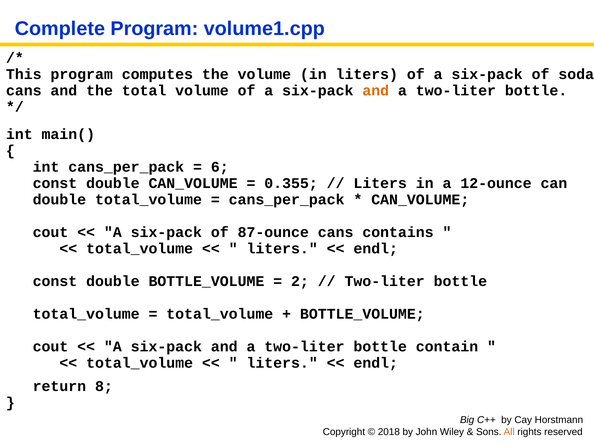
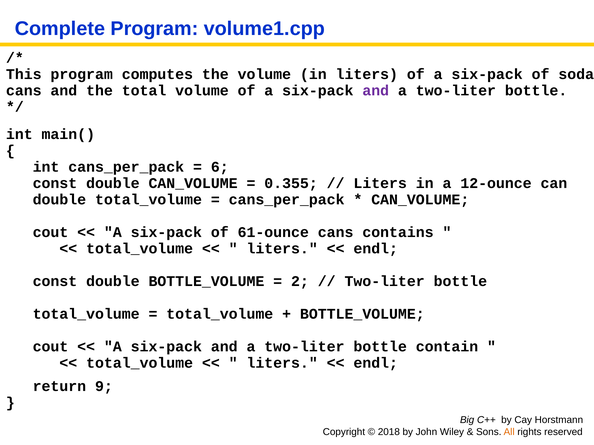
and at (376, 91) colour: orange -> purple
87-ounce: 87-ounce -> 61-ounce
8: 8 -> 9
